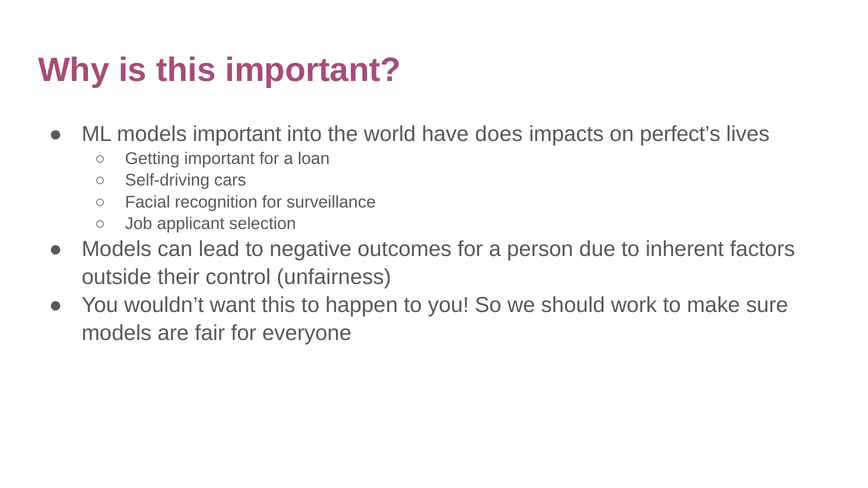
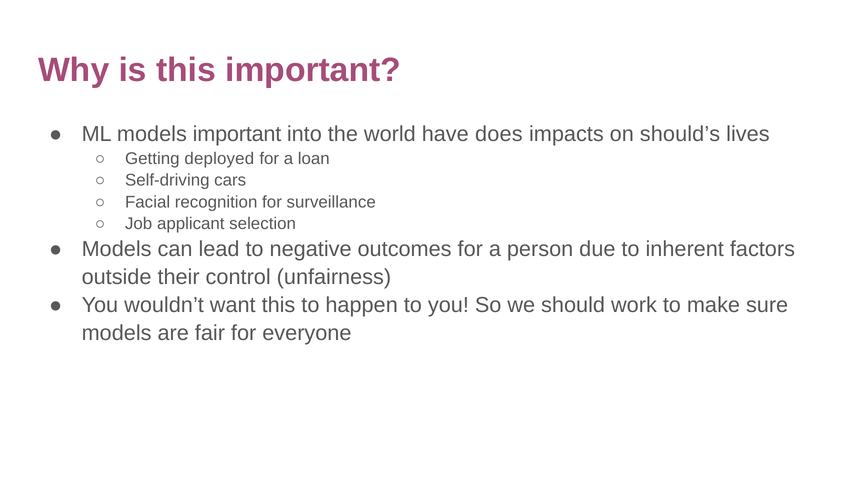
perfect’s: perfect’s -> should’s
Getting important: important -> deployed
